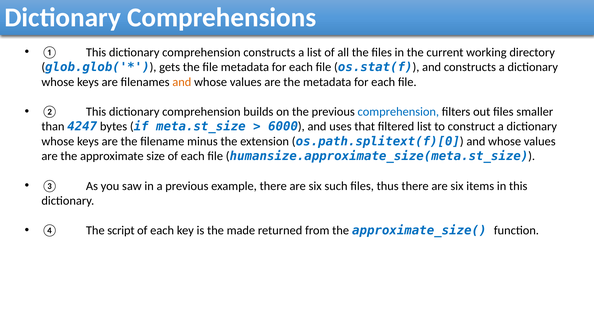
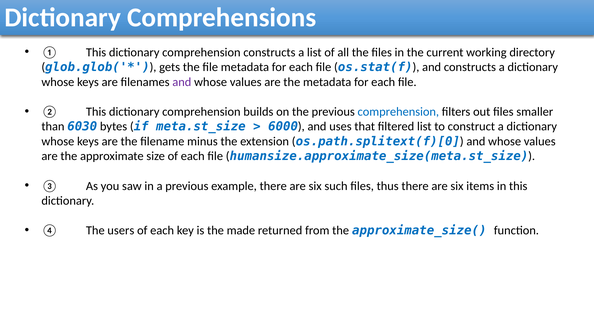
and at (182, 82) colour: orange -> purple
4247: 4247 -> 6030
script: script -> users
